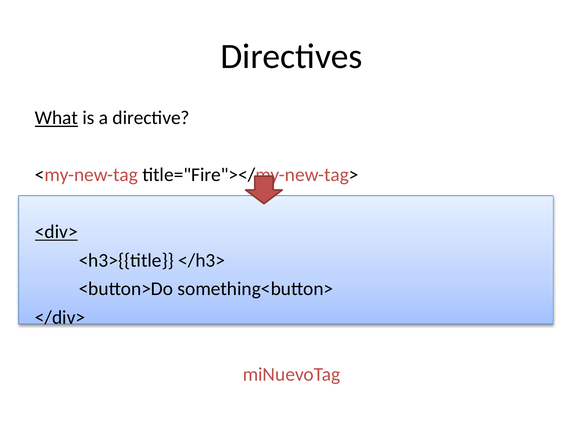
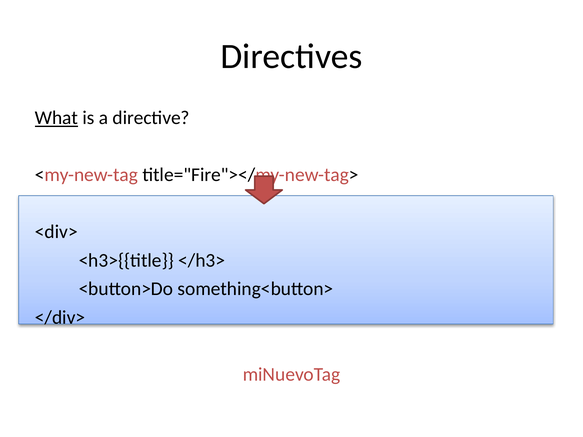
<div> underline: present -> none
